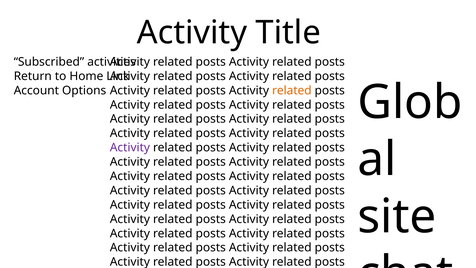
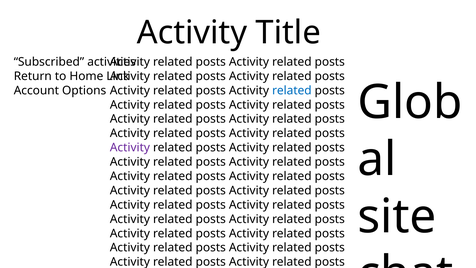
related at (292, 90) colour: orange -> blue
